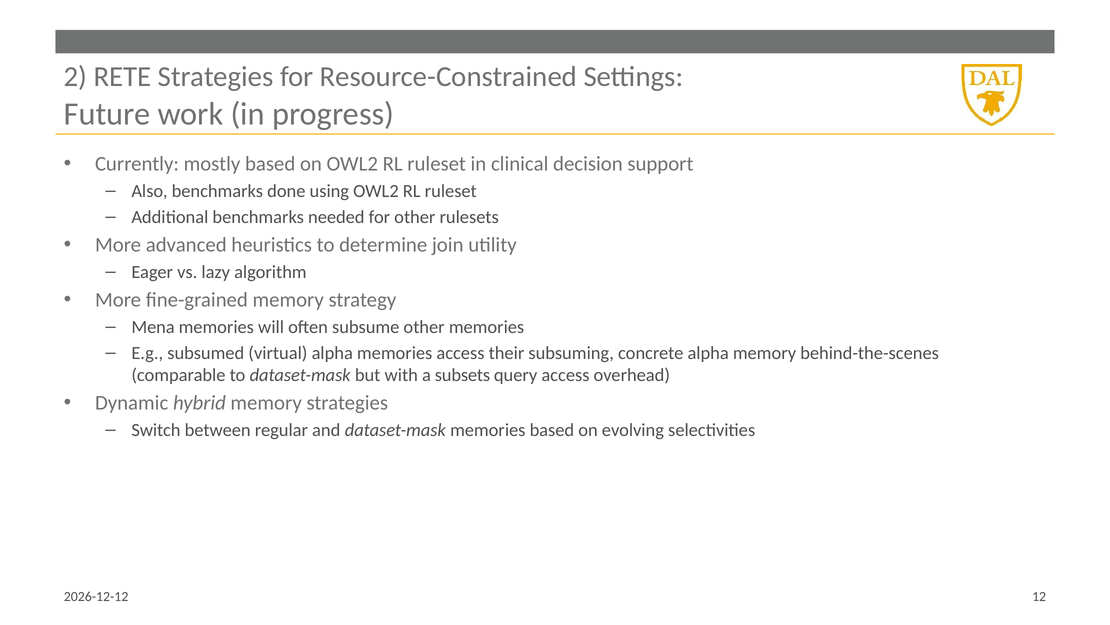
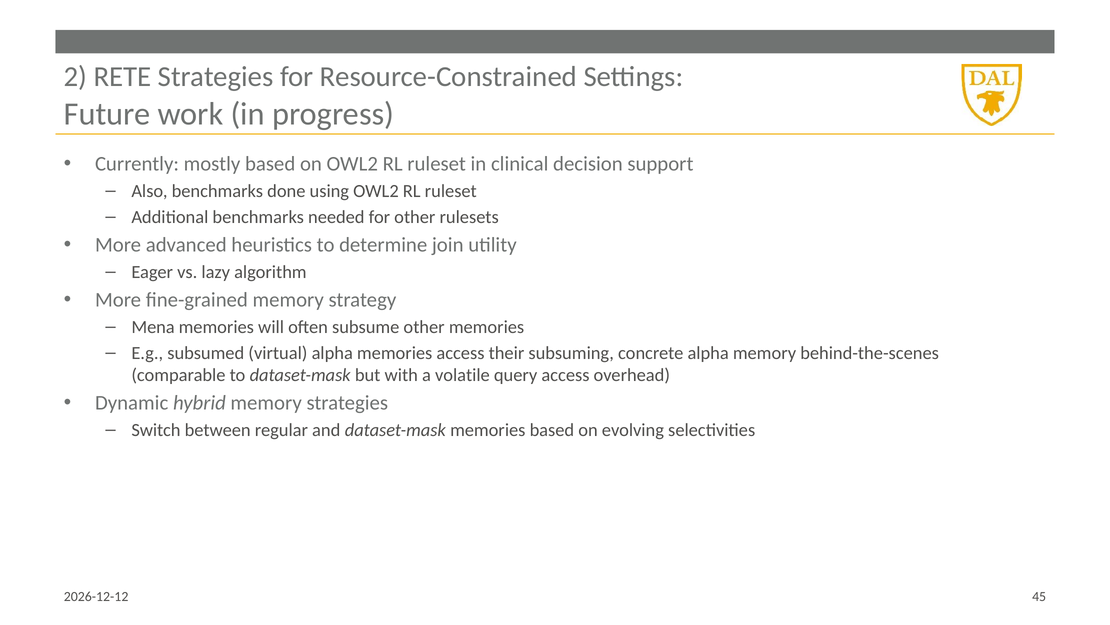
subsets: subsets -> volatile
12: 12 -> 45
